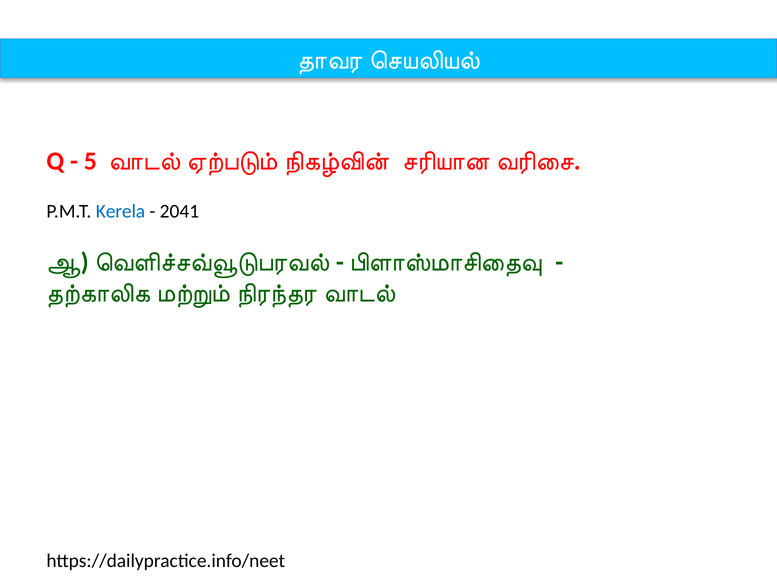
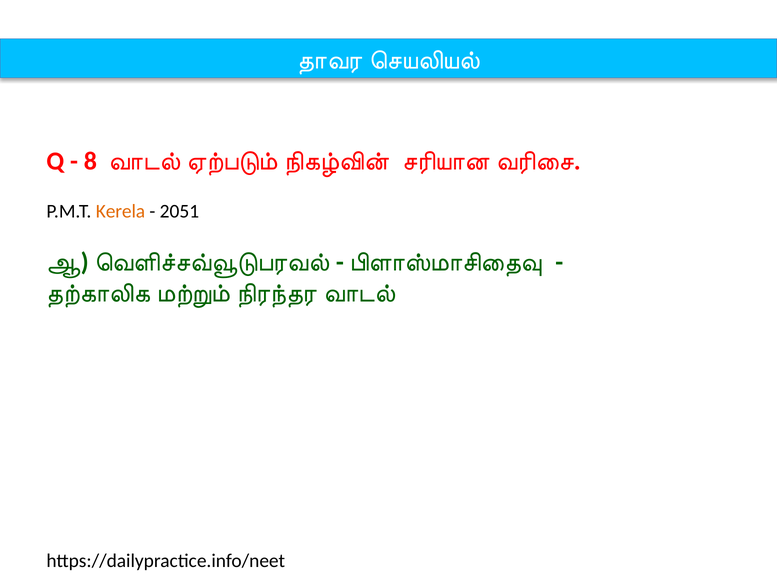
5: 5 -> 8
Kerela colour: blue -> orange
2041: 2041 -> 2051
